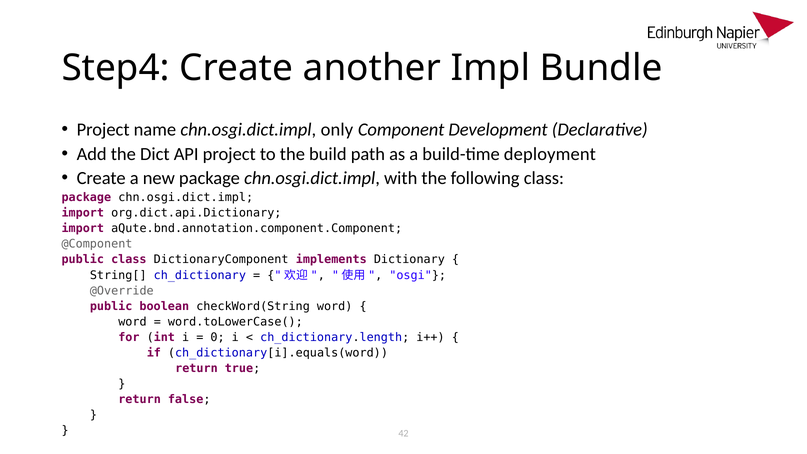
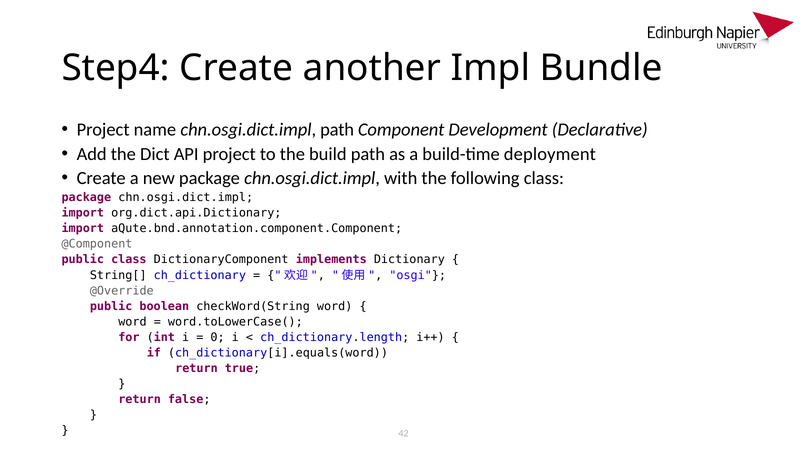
chn.osgi.dict.impl only: only -> path
